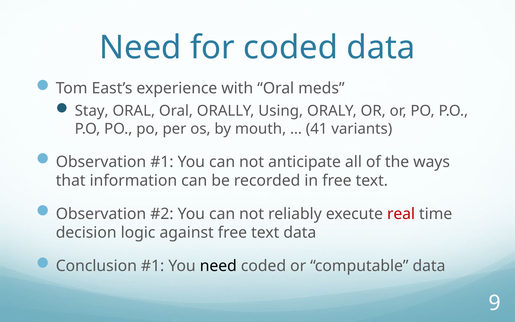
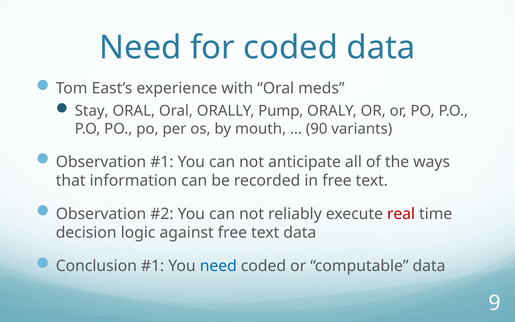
Using: Using -> Pump
41: 41 -> 90
need at (218, 266) colour: black -> blue
